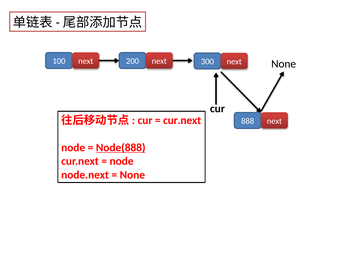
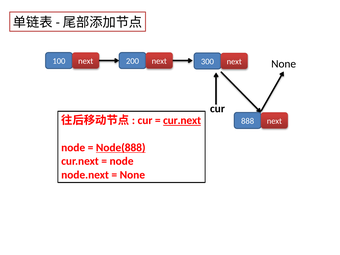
cur.next at (182, 120) underline: none -> present
